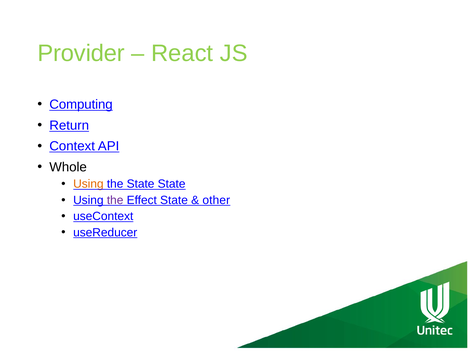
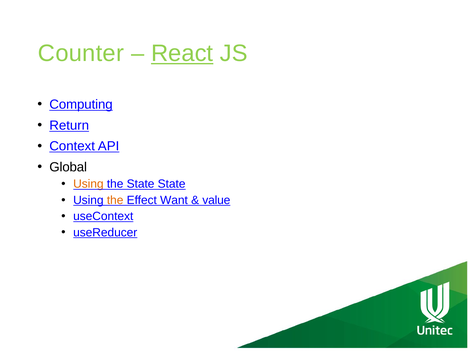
Provider: Provider -> Counter
React underline: none -> present
Whole: Whole -> Global
the at (115, 200) colour: purple -> orange
Effect State: State -> Want
other: other -> value
